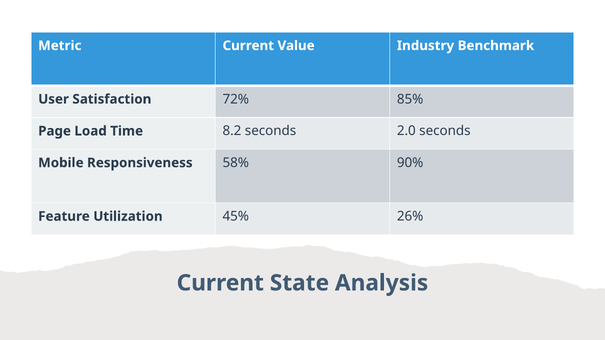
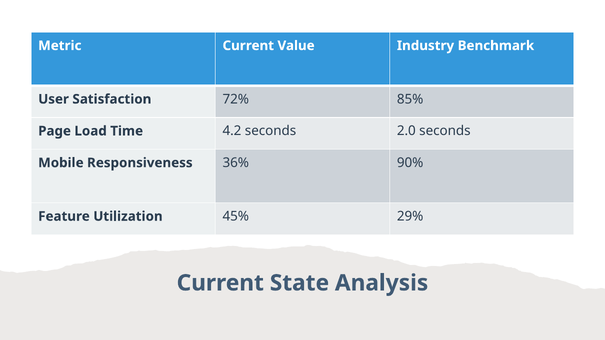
8.2: 8.2 -> 4.2
58%: 58% -> 36%
26%: 26% -> 29%
